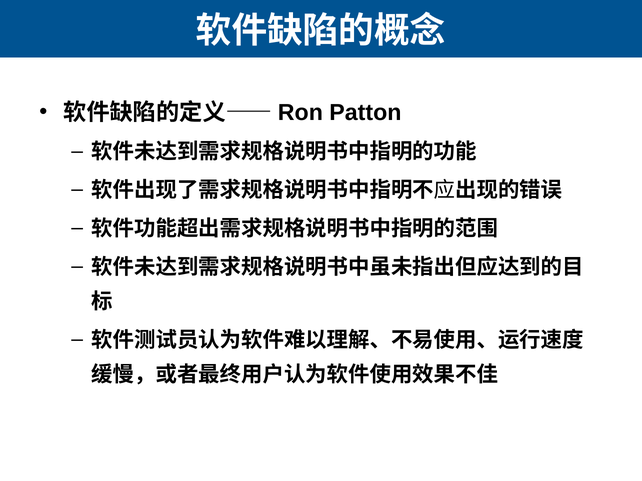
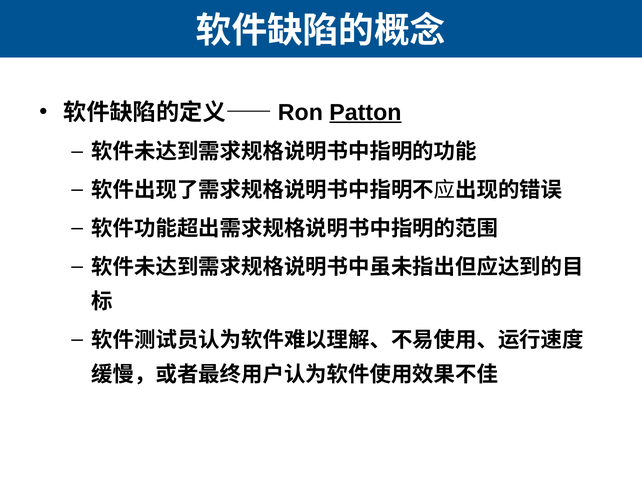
Patton underline: none -> present
